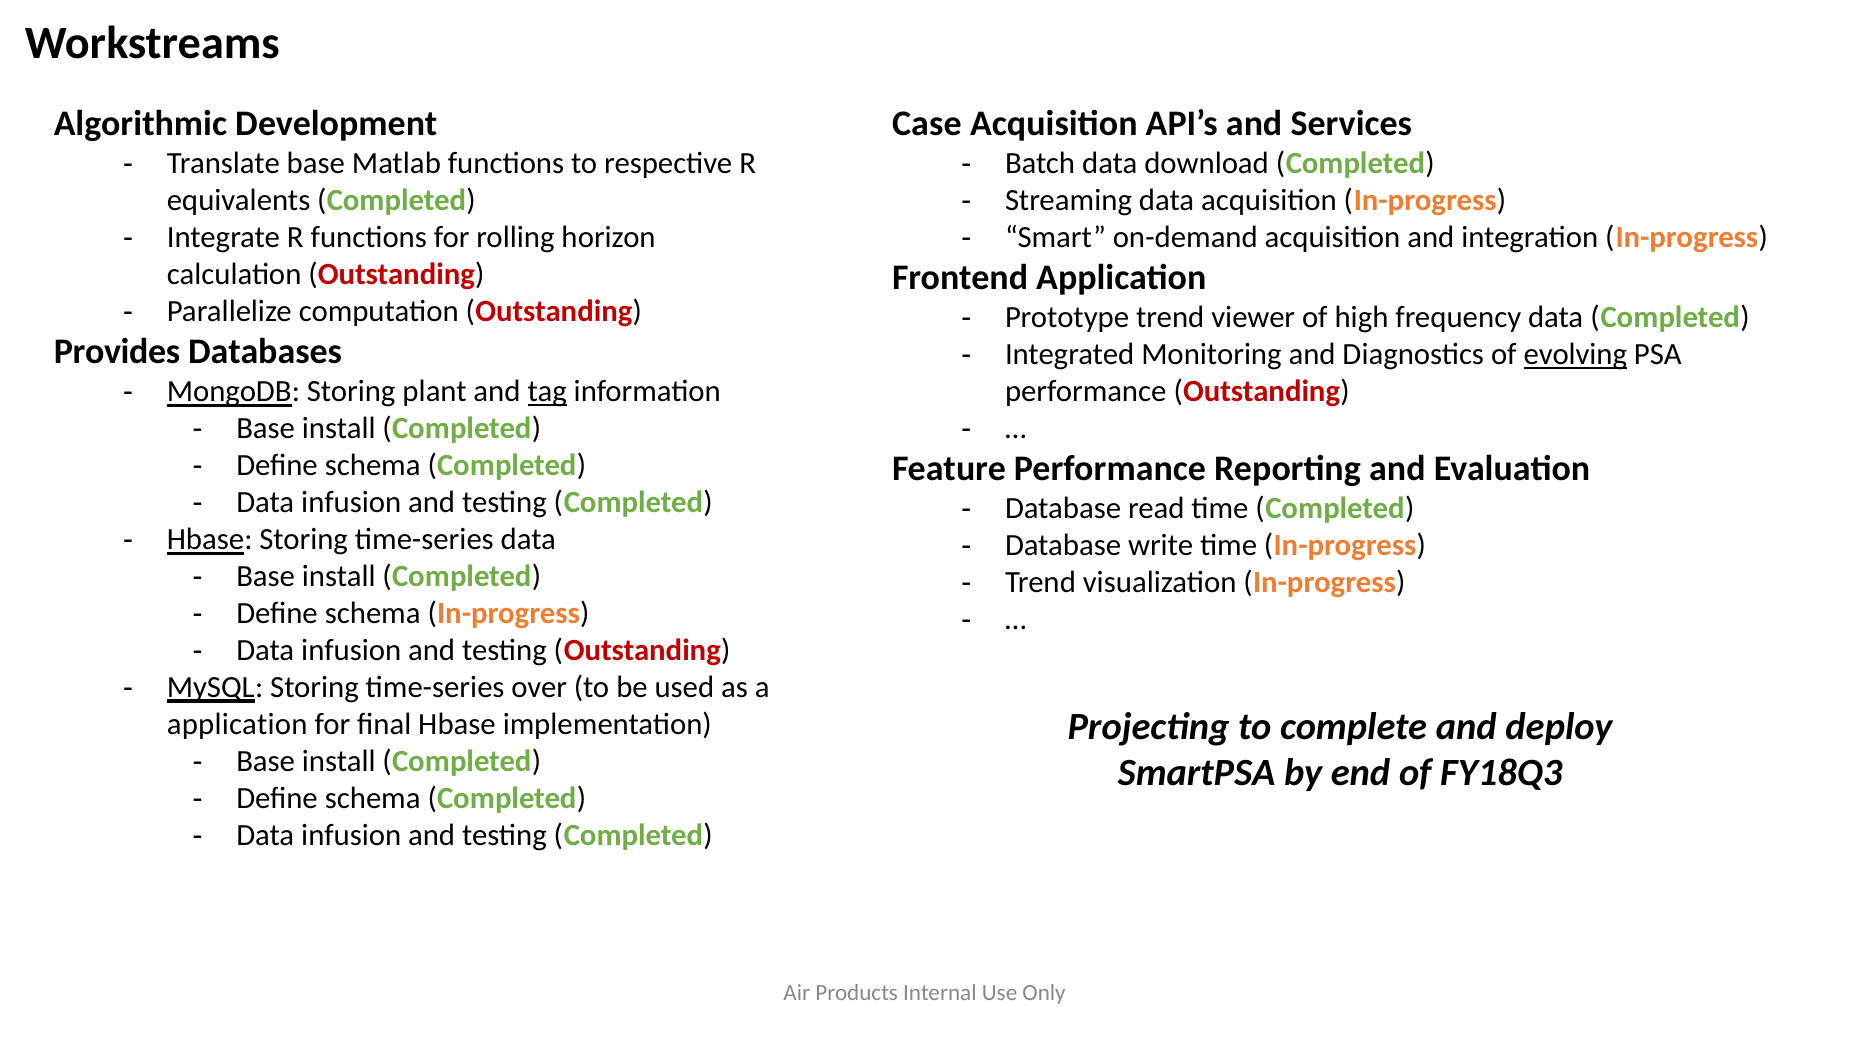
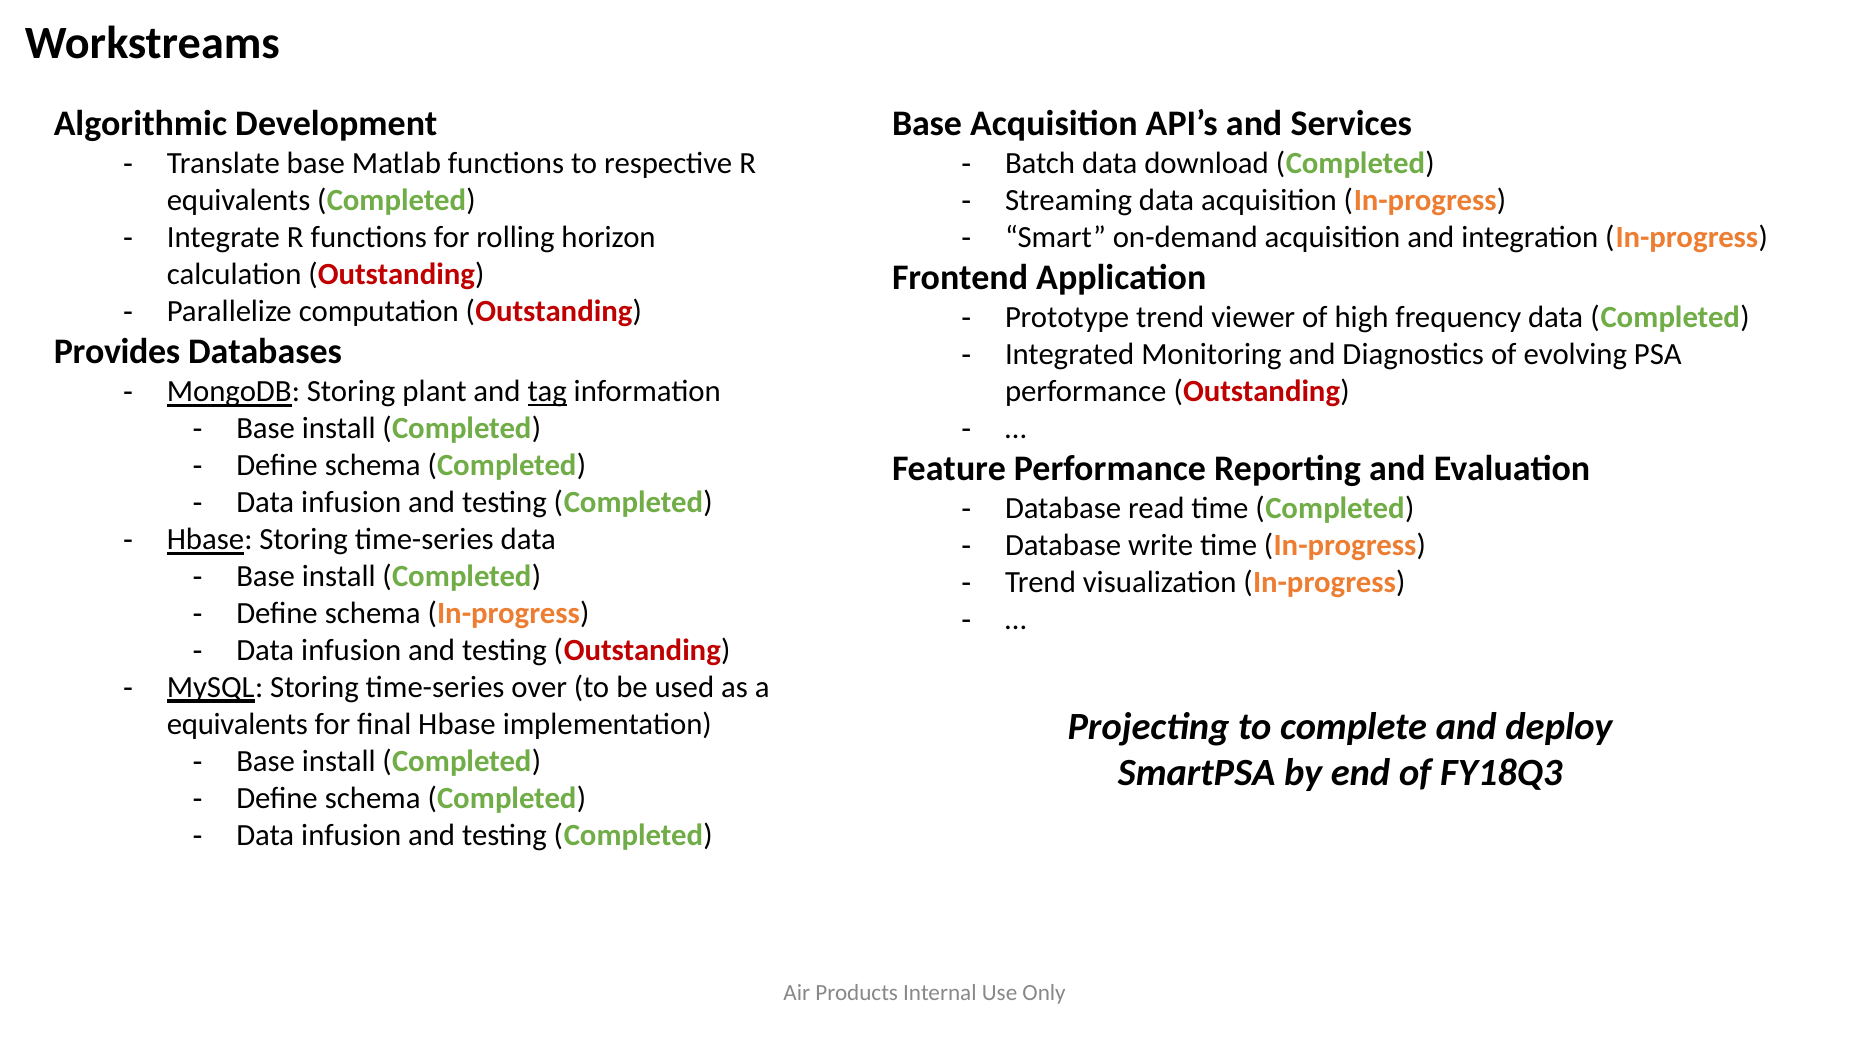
Case at (927, 124): Case -> Base
evolving underline: present -> none
application at (237, 725): application -> equivalents
